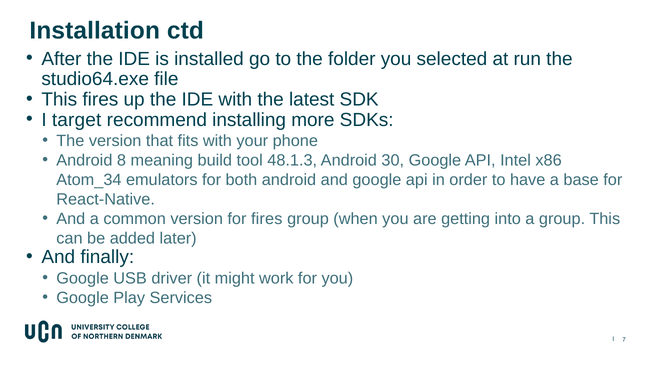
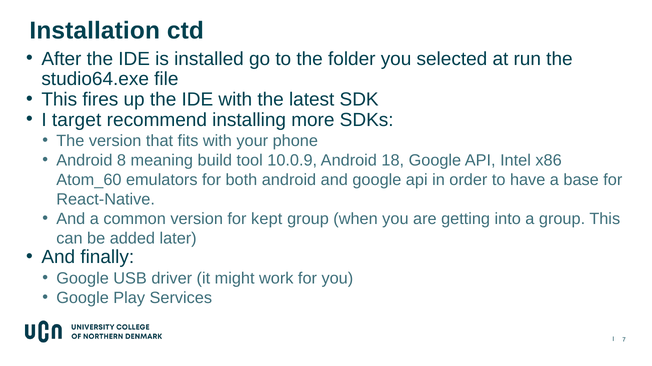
48.1.3: 48.1.3 -> 10.0.9
30: 30 -> 18
Atom_34: Atom_34 -> Atom_60
for fires: fires -> kept
